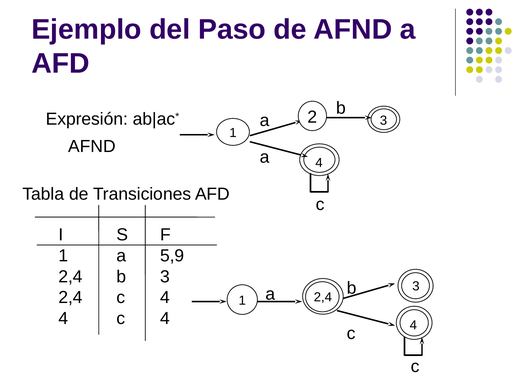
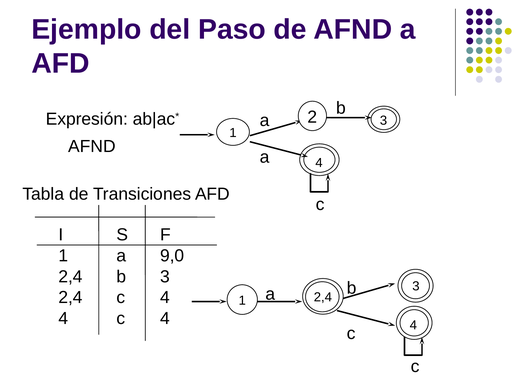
5,9: 5,9 -> 9,0
